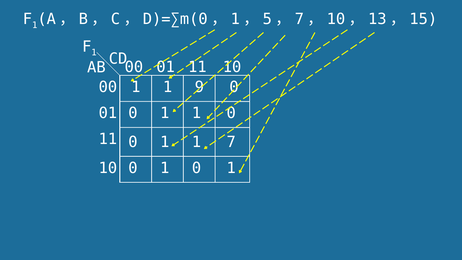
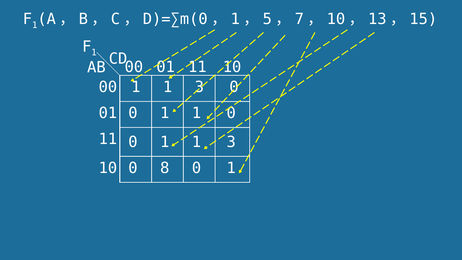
9 at (199, 87): 9 -> 3
1 1 7: 7 -> 3
1 at (165, 168): 1 -> 8
